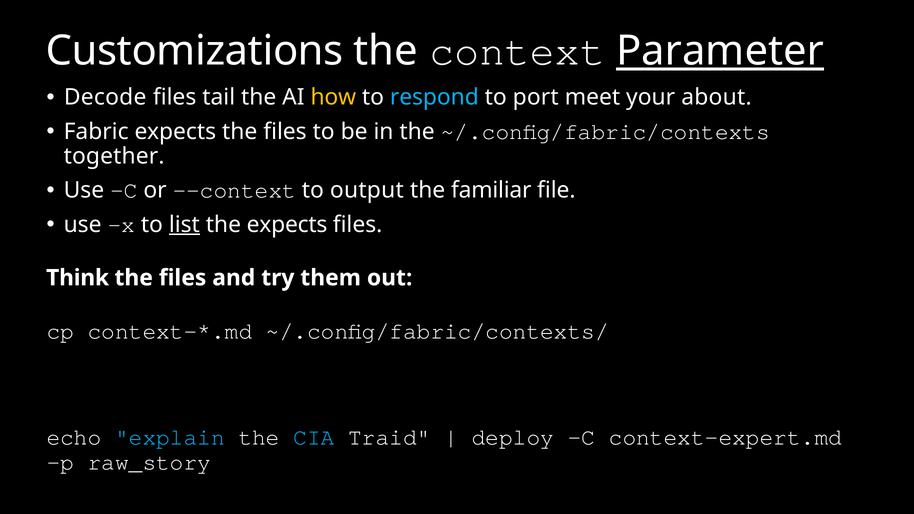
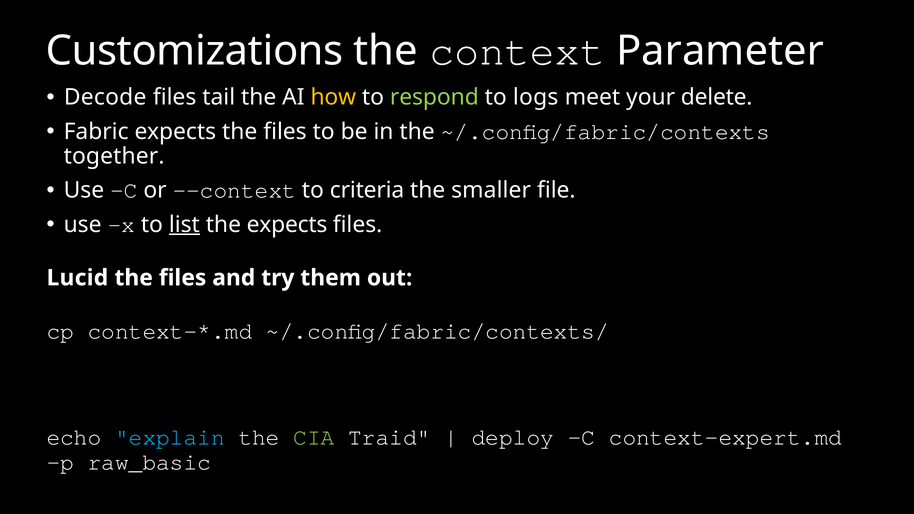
Parameter underline: present -> none
respond colour: light blue -> light green
port: port -> logs
about: about -> delete
output: output -> criteria
familiar: familiar -> smaller
Think: Think -> Lucid
CIA at (314, 438) colour: light blue -> light green
raw_story: raw_story -> raw_basic
